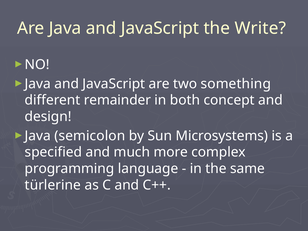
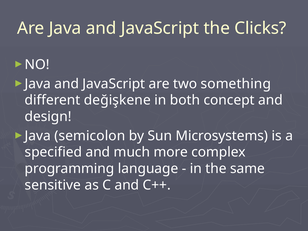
Write: Write -> Clicks
remainder: remainder -> değişkene
türlerine: türlerine -> sensitive
